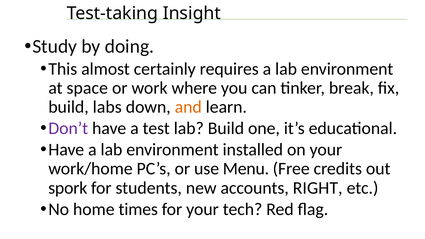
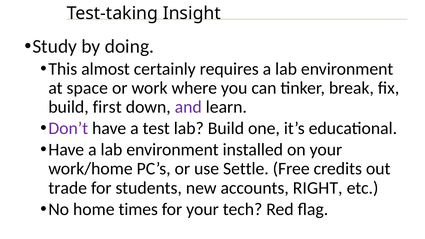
labs: labs -> first
and colour: orange -> purple
Menu: Menu -> Settle
spork: spork -> trade
